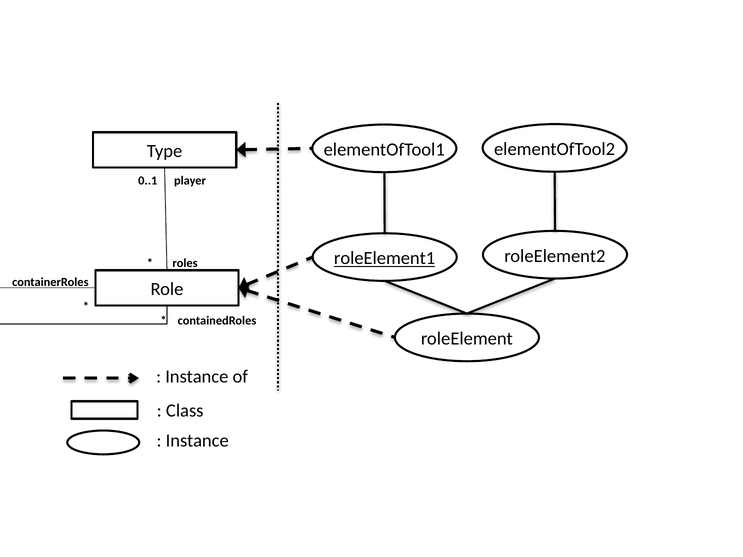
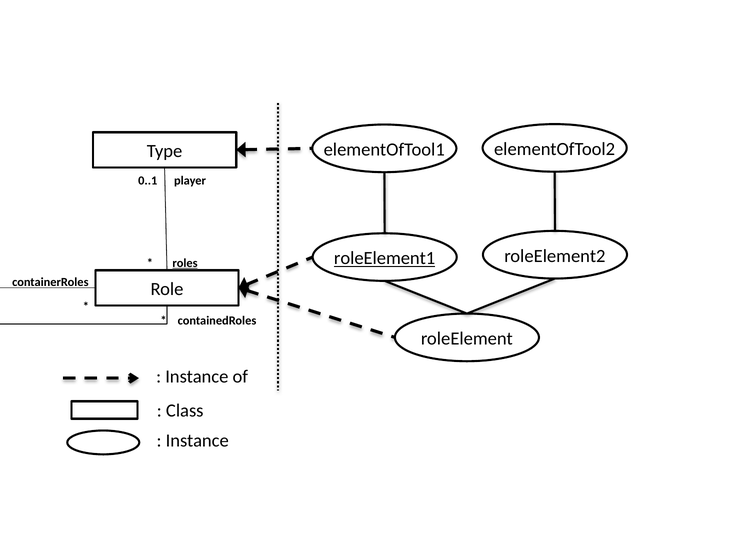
roles underline: none -> present
